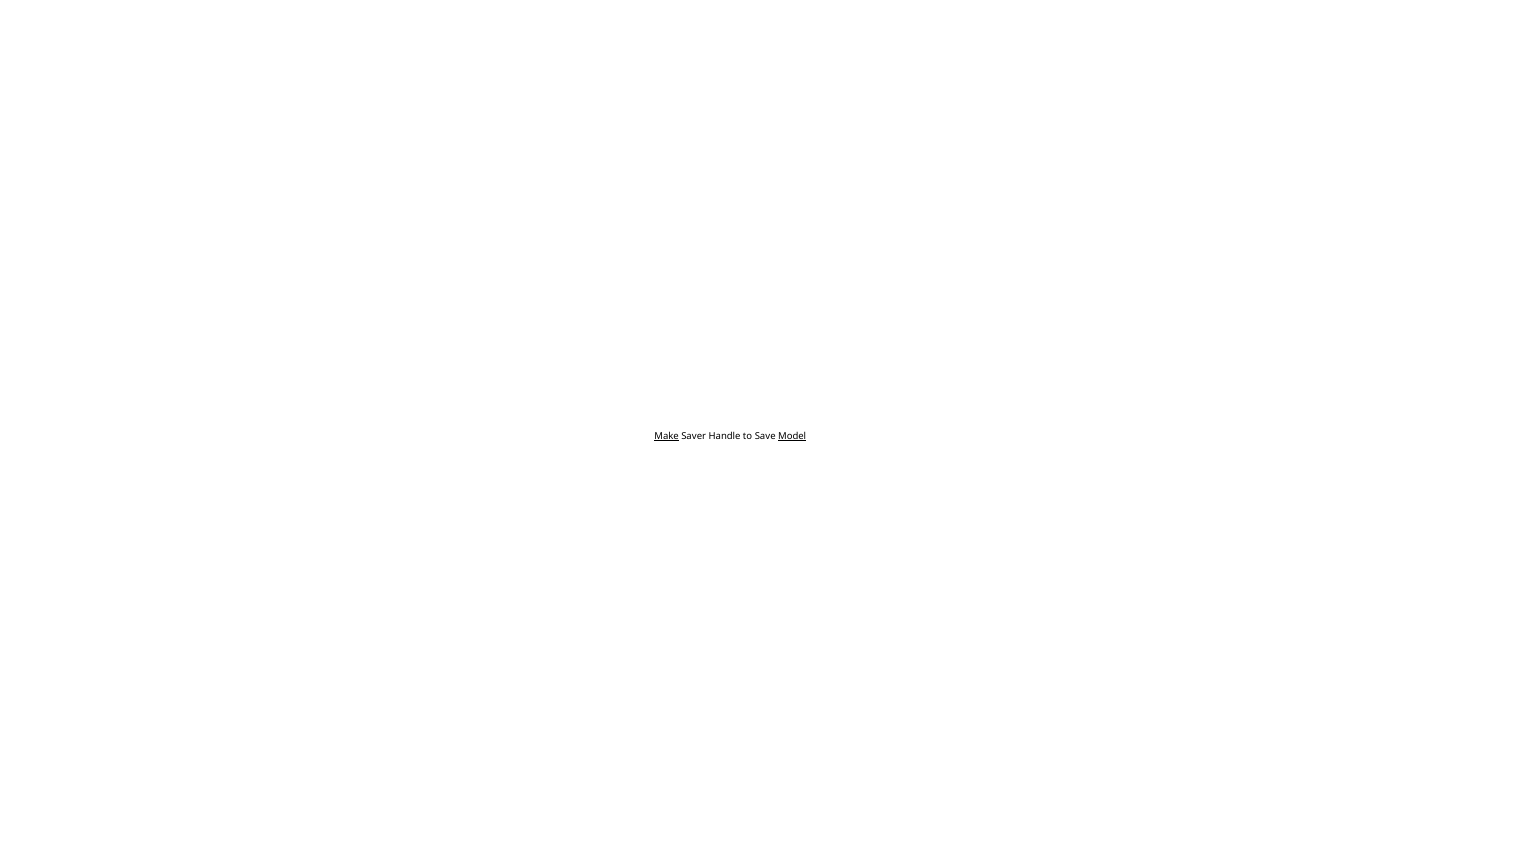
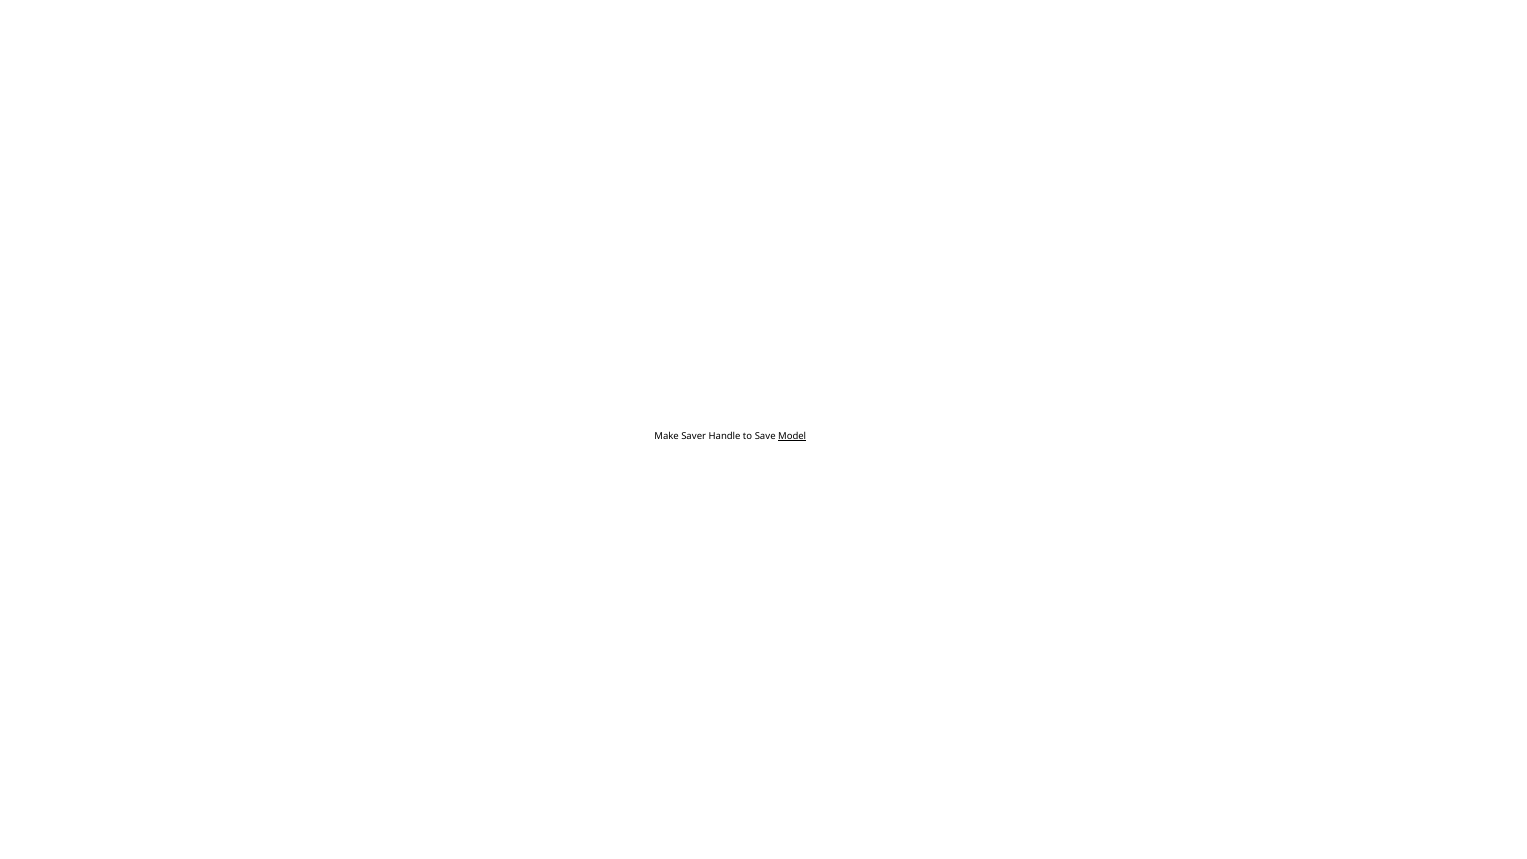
Make underline: present -> none
